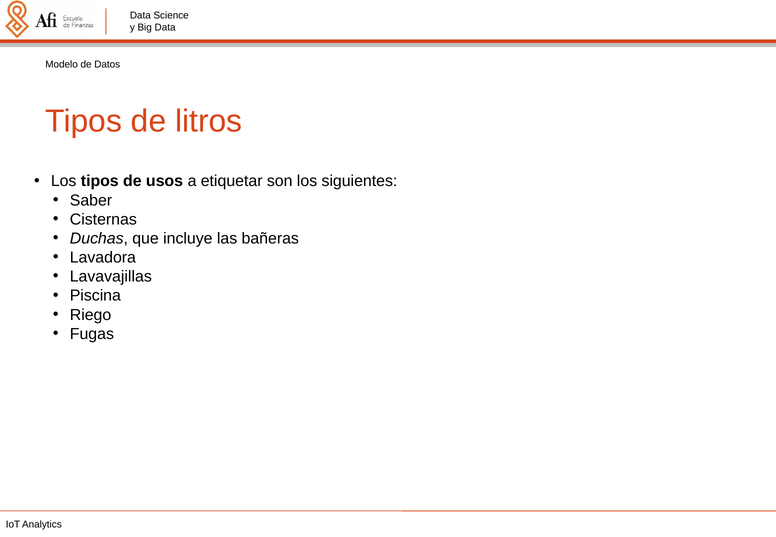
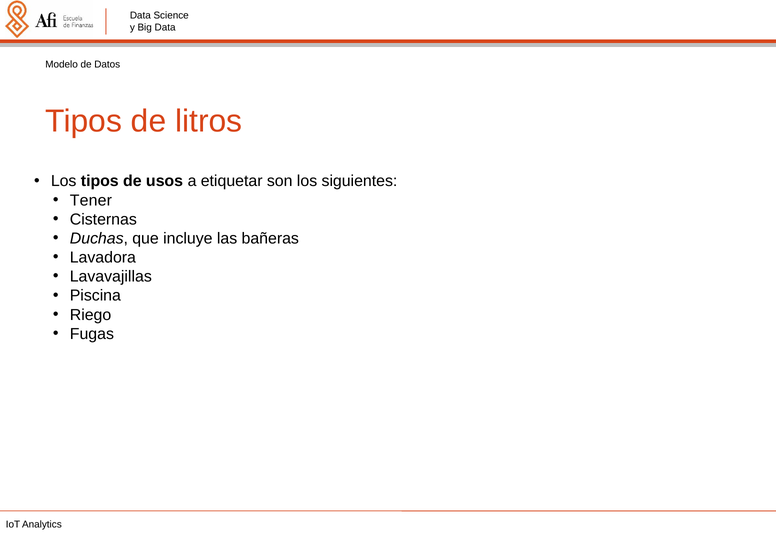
Saber: Saber -> Tener
